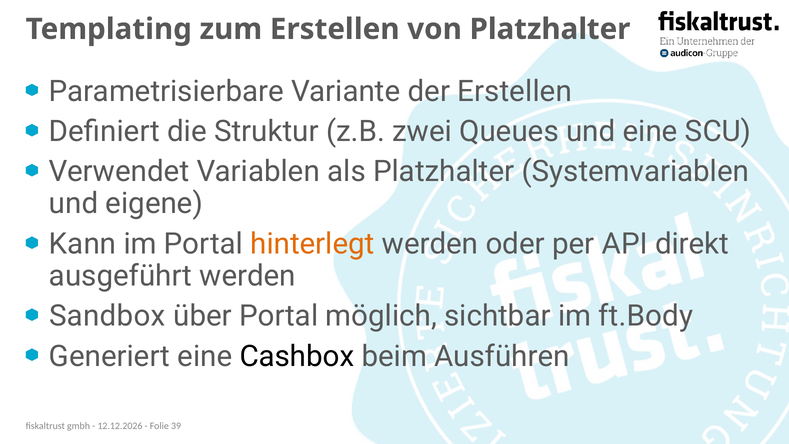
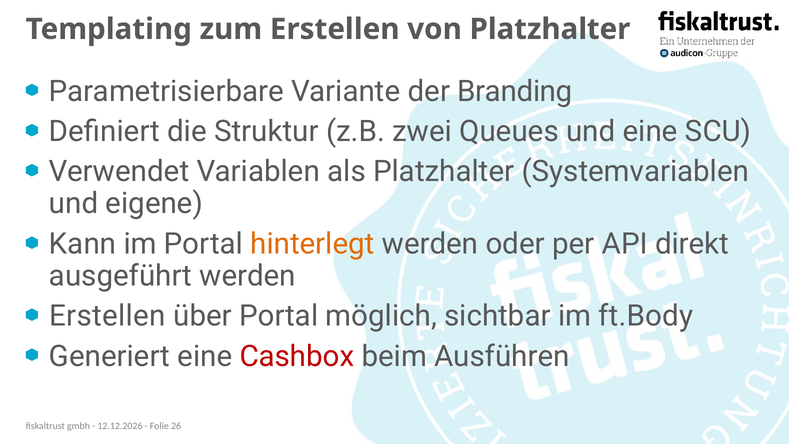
der Erstellen: Erstellen -> Branding
Sandbox at (107, 316): Sandbox -> Erstellen
Cashbox colour: black -> red
39: 39 -> 26
